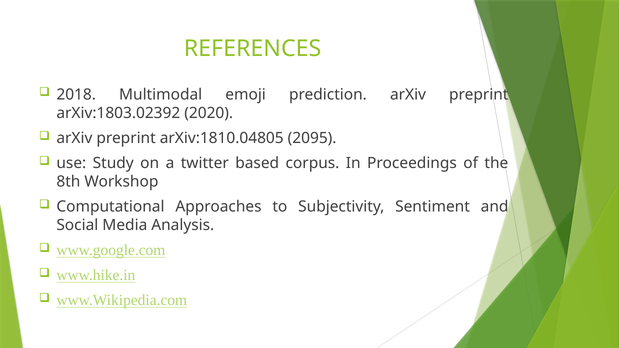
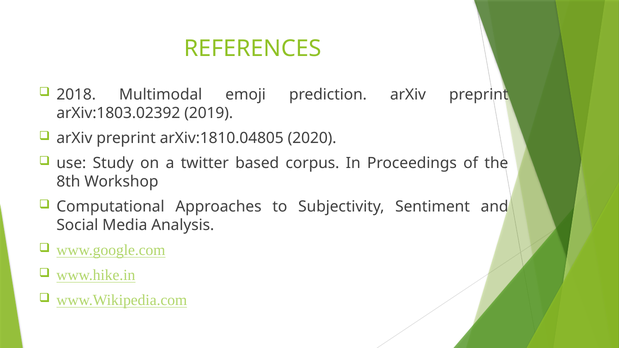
2020: 2020 -> 2019
2095: 2095 -> 2020
